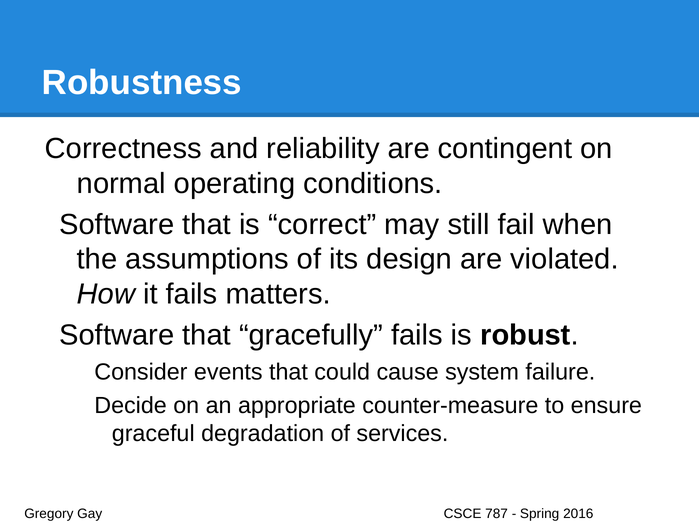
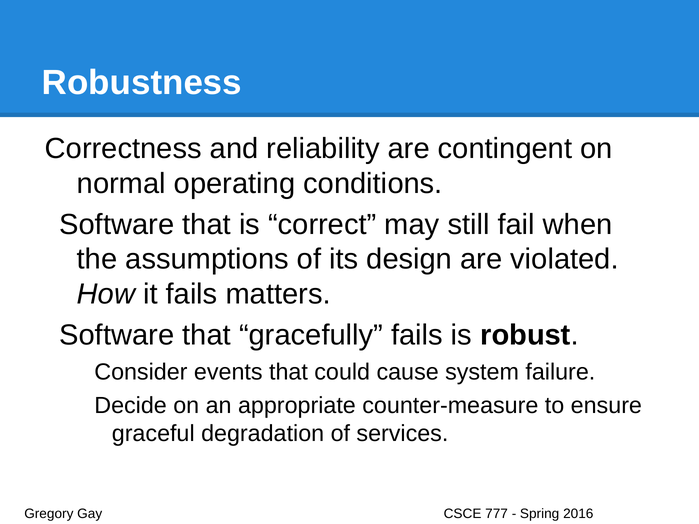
787: 787 -> 777
